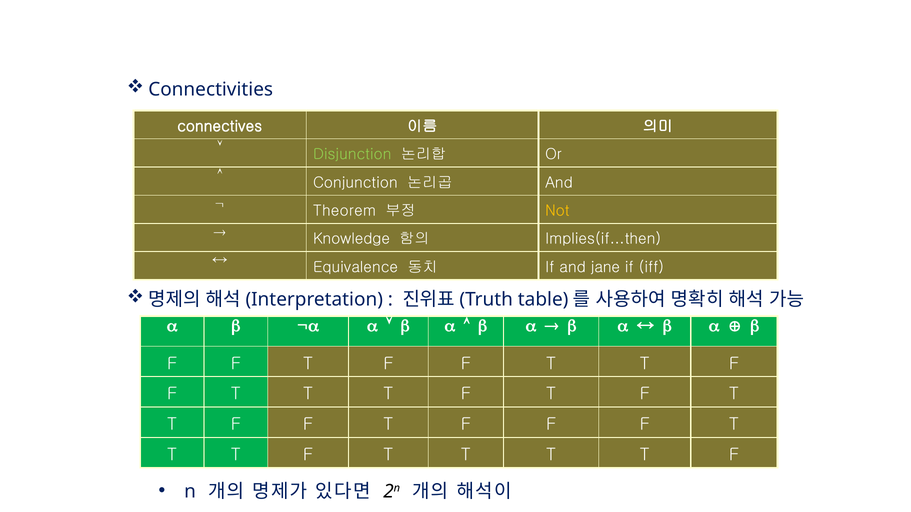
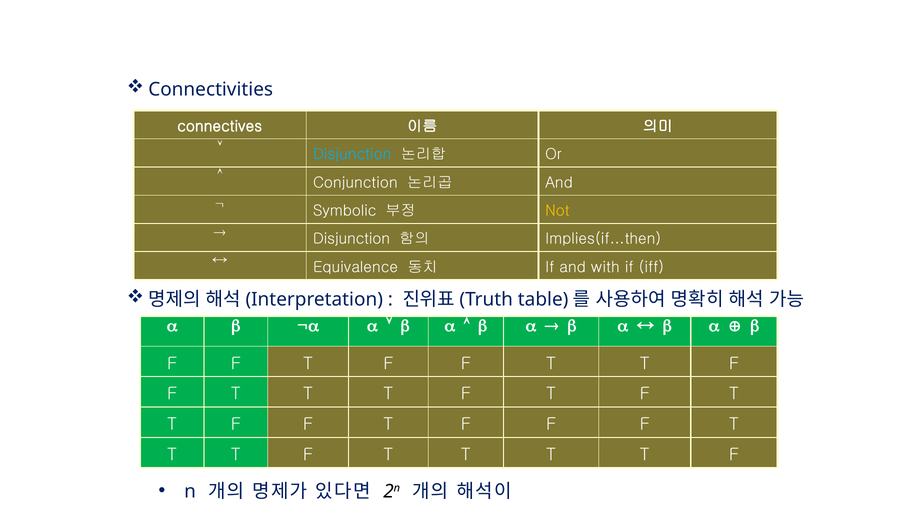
Disjunction at (352, 155) colour: light green -> light blue
Theorem: Theorem -> Symbolic
Knowledge at (352, 239): Knowledge -> Disjunction
jane: jane -> with
